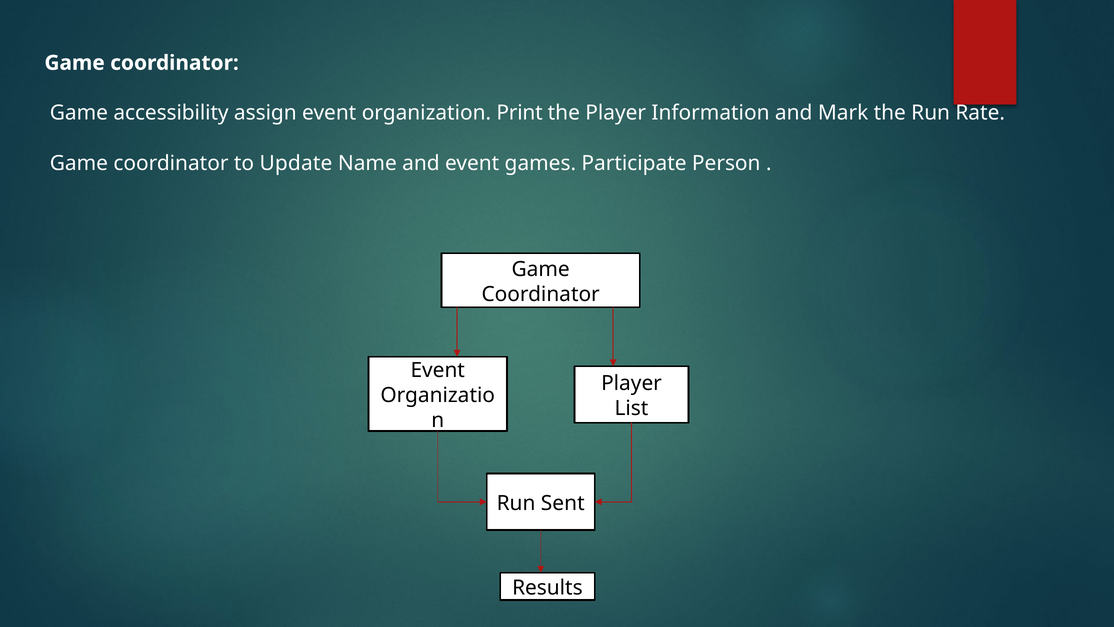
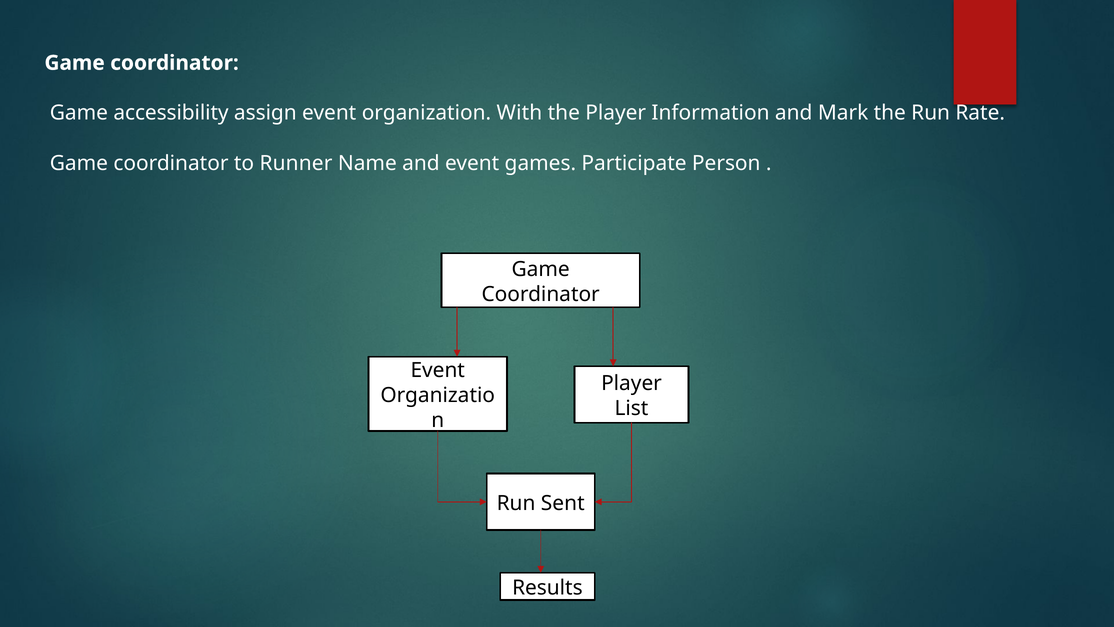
Print: Print -> With
Update: Update -> Runner
